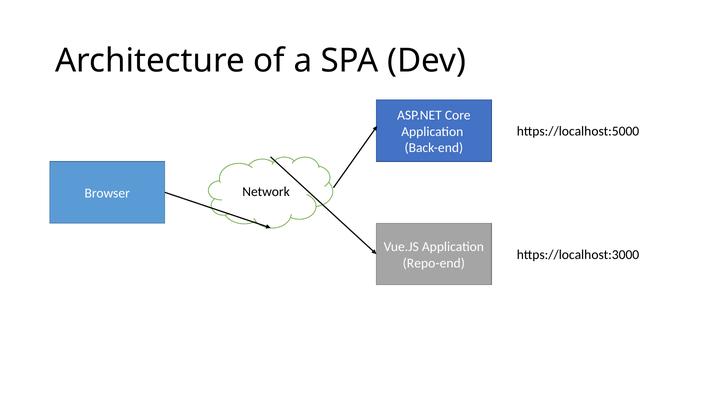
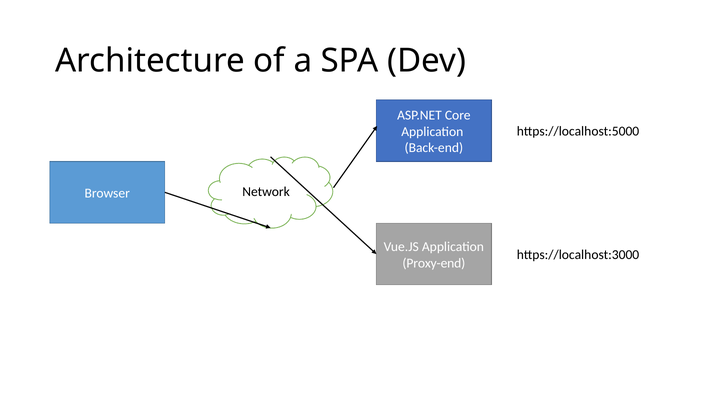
Repo-end: Repo-end -> Proxy-end
